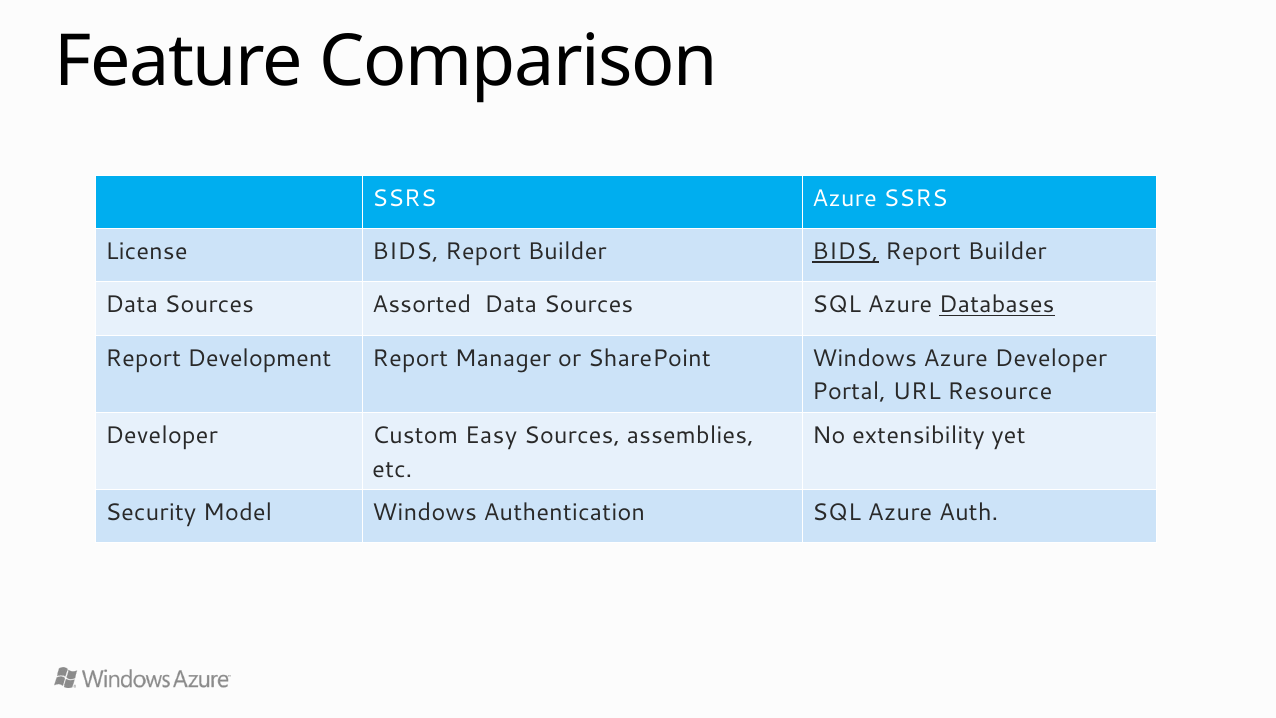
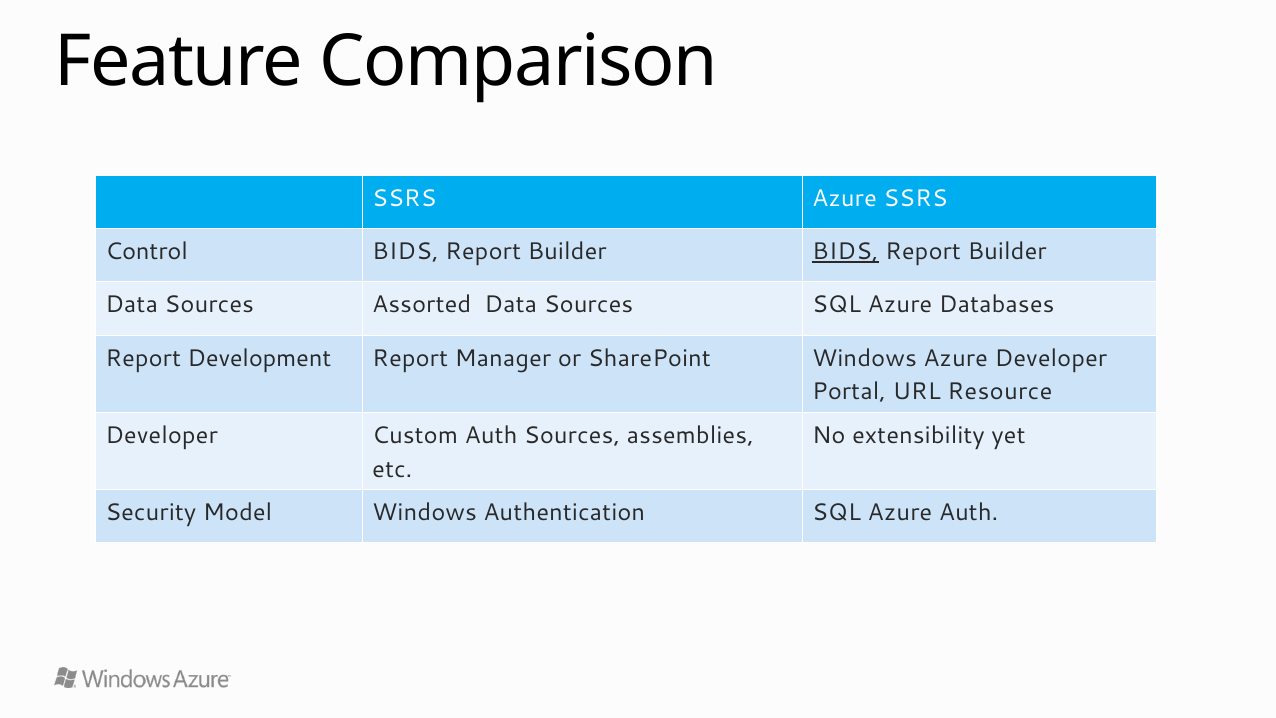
License: License -> Control
Databases underline: present -> none
Custom Easy: Easy -> Auth
